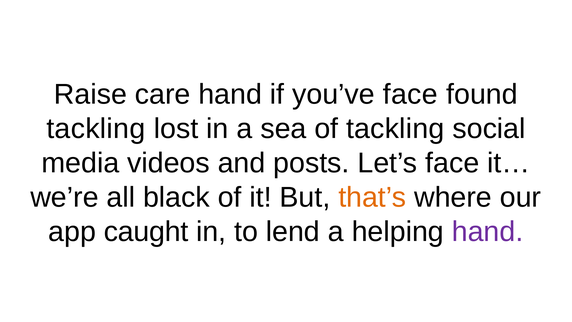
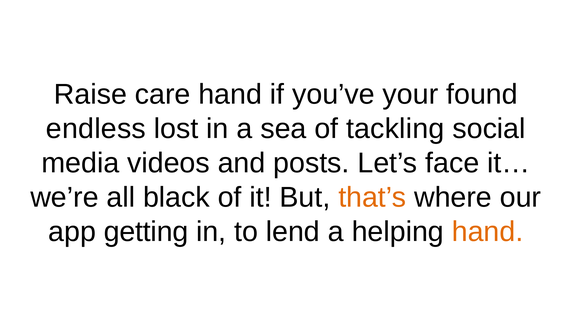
you’ve face: face -> your
tackling at (96, 129): tackling -> endless
caught: caught -> getting
hand at (488, 232) colour: purple -> orange
